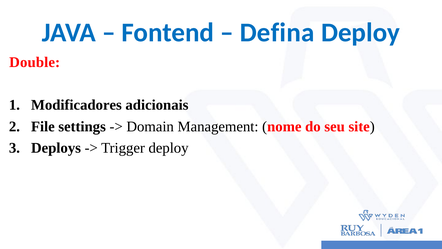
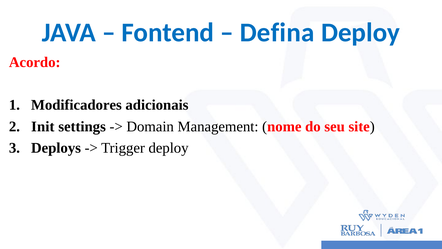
Double: Double -> Acordo
File: File -> Init
